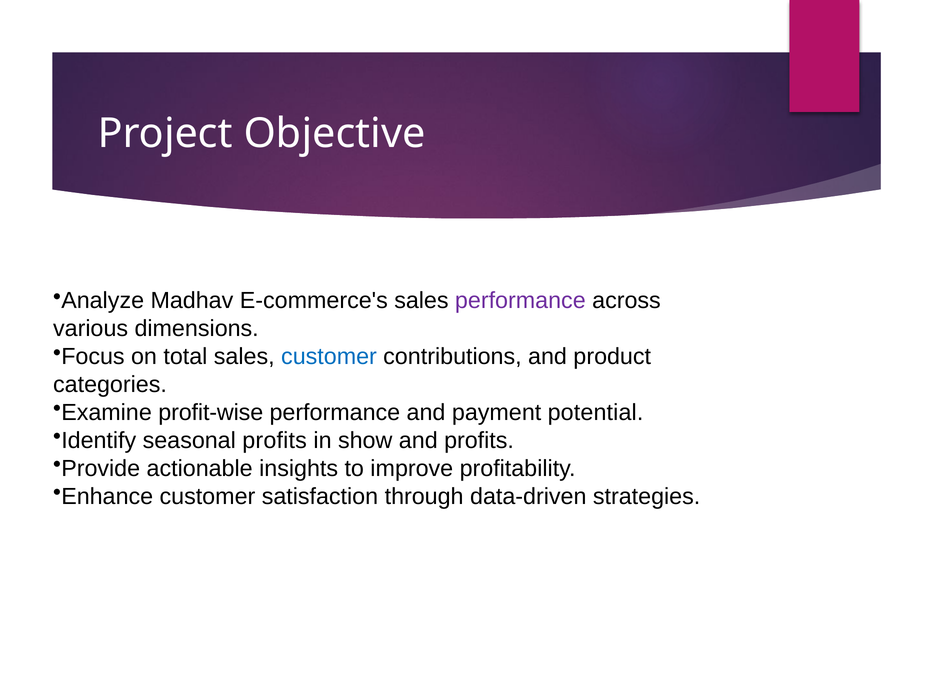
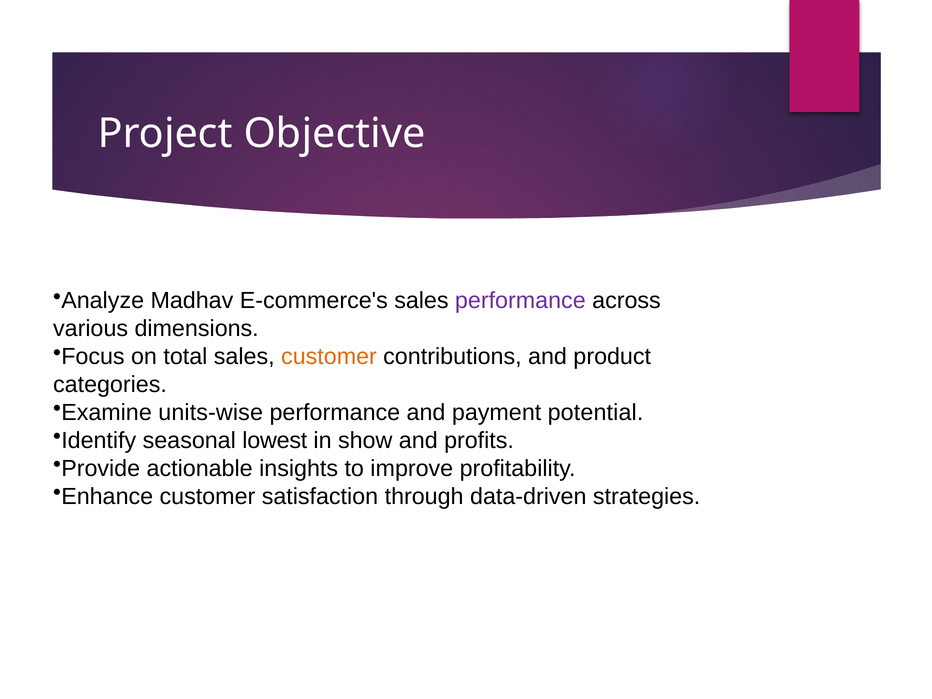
customer at (329, 357) colour: blue -> orange
profit-wise: profit-wise -> units-wise
seasonal profits: profits -> lowest
